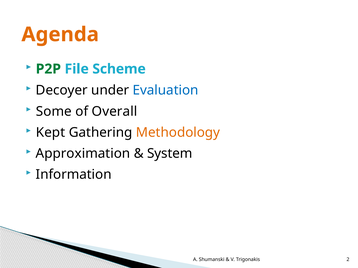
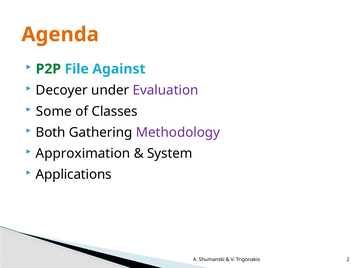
Scheme: Scheme -> Against
Evaluation colour: blue -> purple
Overall: Overall -> Classes
Kept: Kept -> Both
Methodology colour: orange -> purple
Information: Information -> Applications
